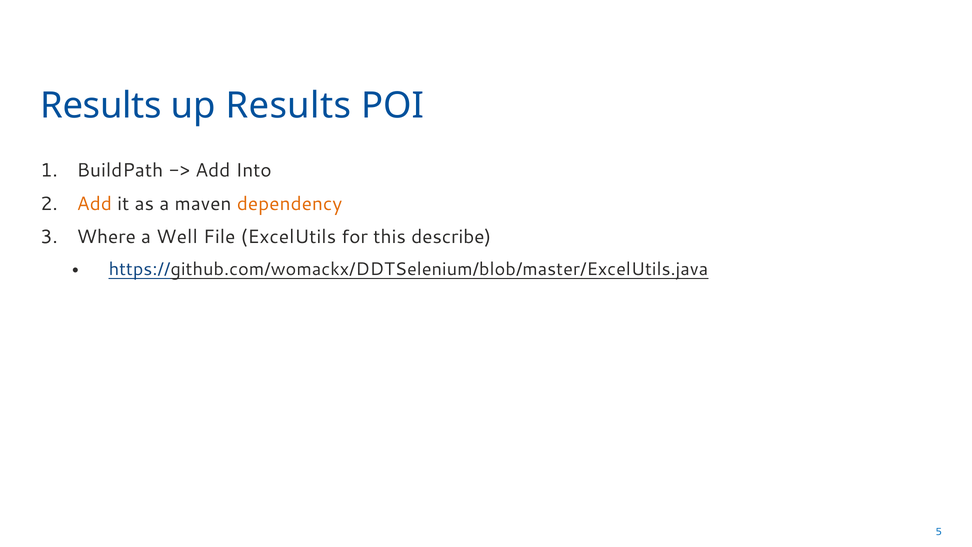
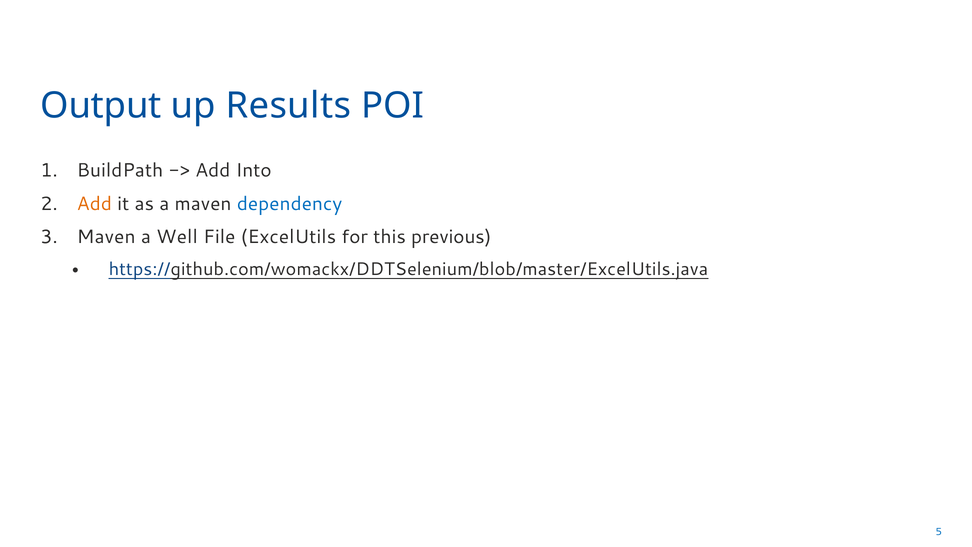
Results at (101, 106): Results -> Output
dependency colour: orange -> blue
Where at (106, 237): Where -> Maven
describe: describe -> previous
